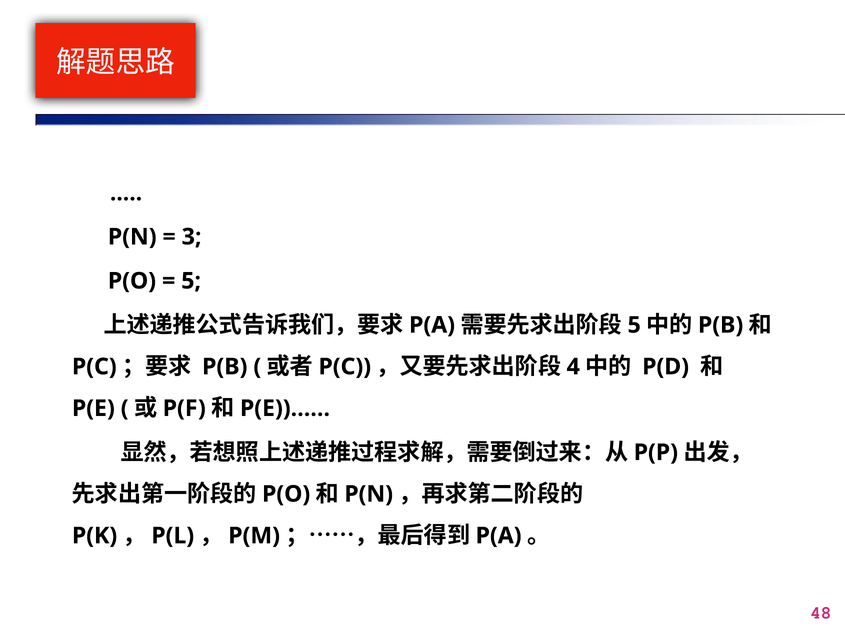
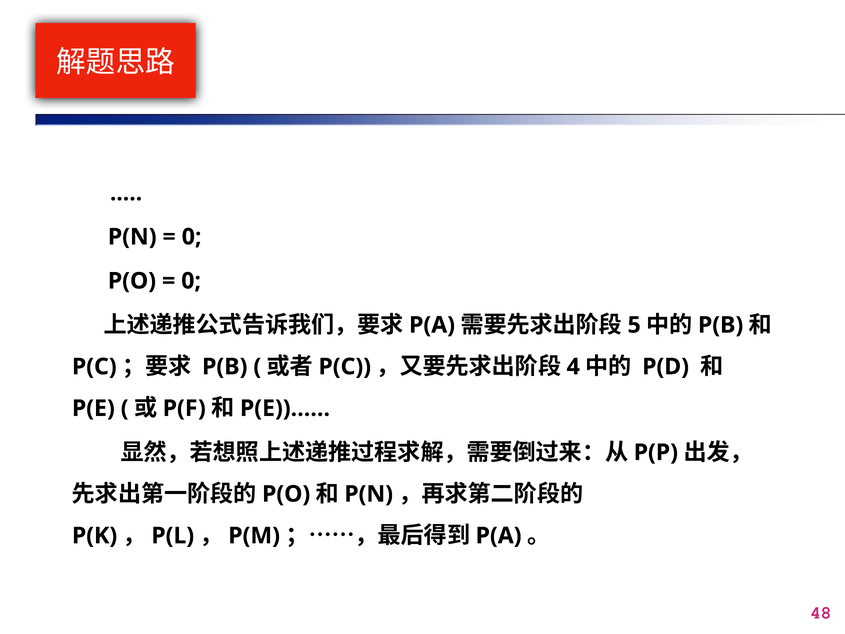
3 at (192, 237): 3 -> 0
5 at (191, 281): 5 -> 0
